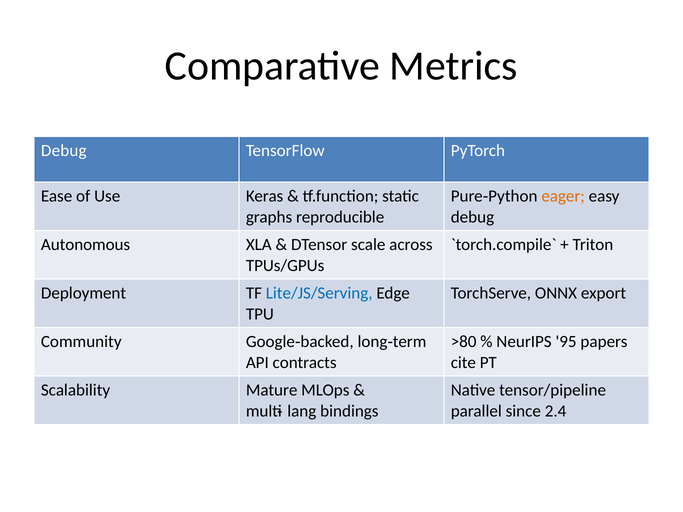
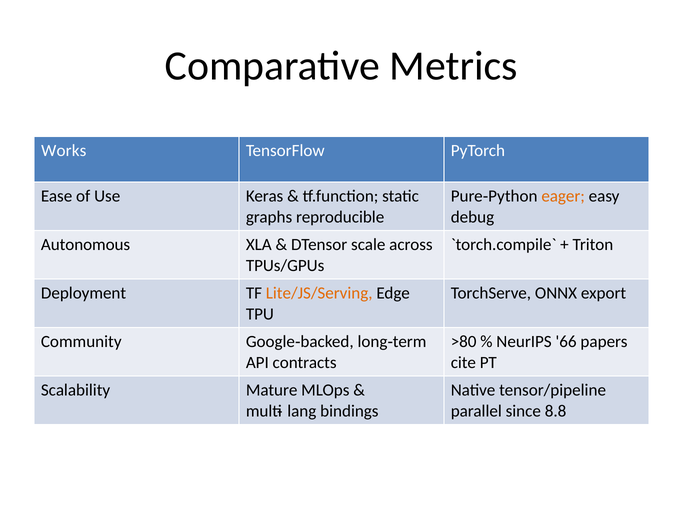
Debug at (64, 151): Debug -> Works
Lite/JS/Serving colour: blue -> orange
95: 95 -> 66
2.4: 2.4 -> 8.8
